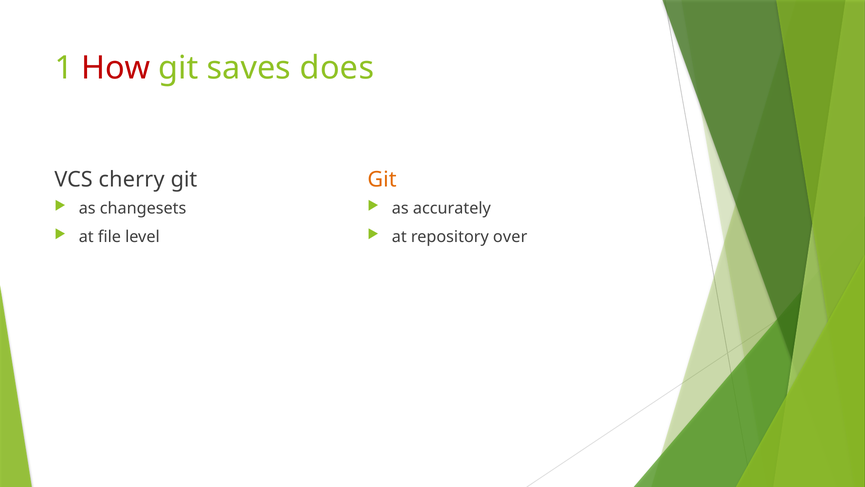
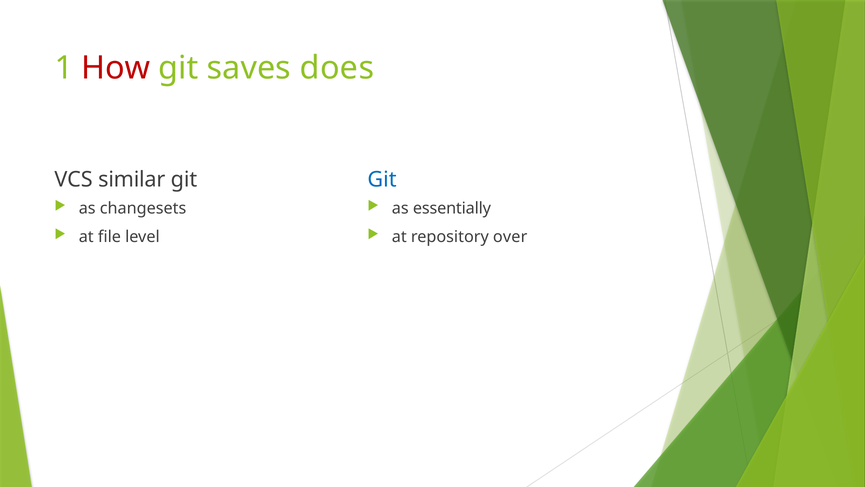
cherry: cherry -> similar
Git at (382, 179) colour: orange -> blue
accurately: accurately -> essentially
